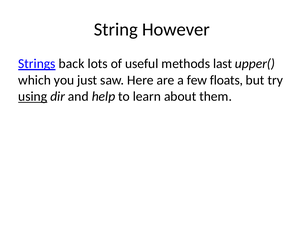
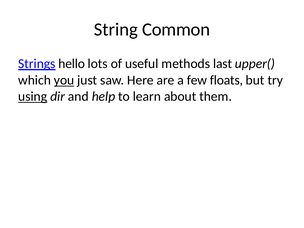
However: However -> Common
back: back -> hello
you underline: none -> present
